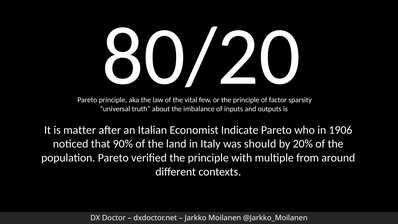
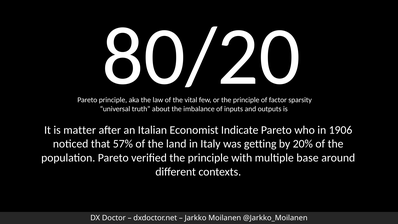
90%: 90% -> 57%
should: should -> getting
from: from -> base
